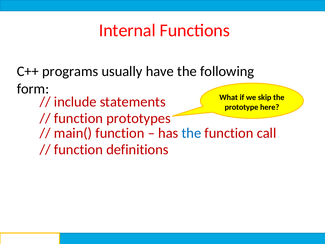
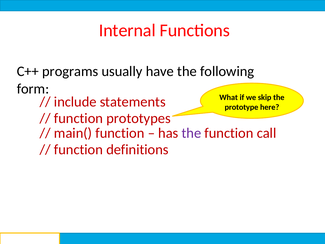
the at (191, 133) colour: blue -> purple
